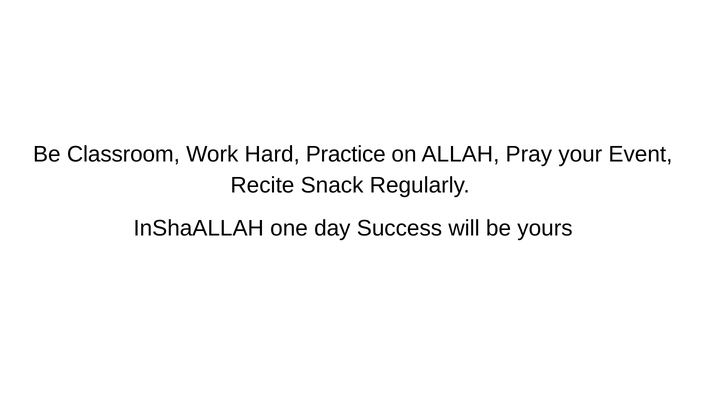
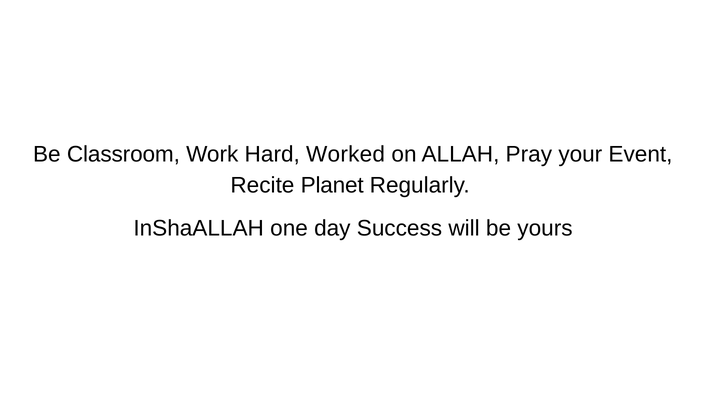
Practice: Practice -> Worked
Snack: Snack -> Planet
